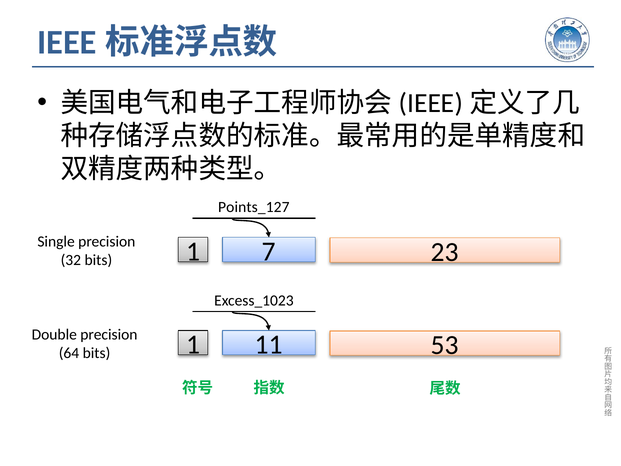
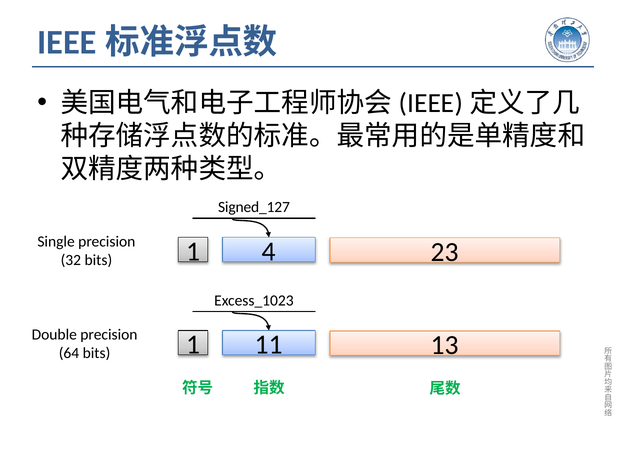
Points_127: Points_127 -> Signed_127
7: 7 -> 4
53: 53 -> 13
